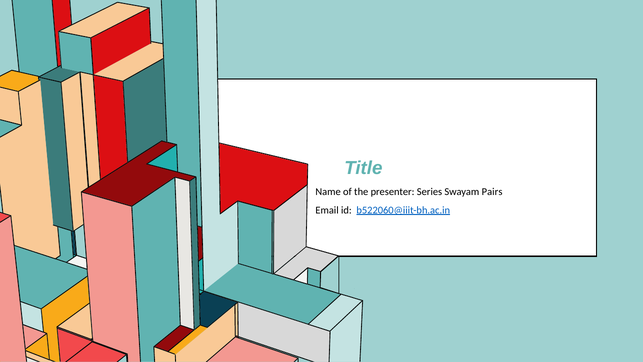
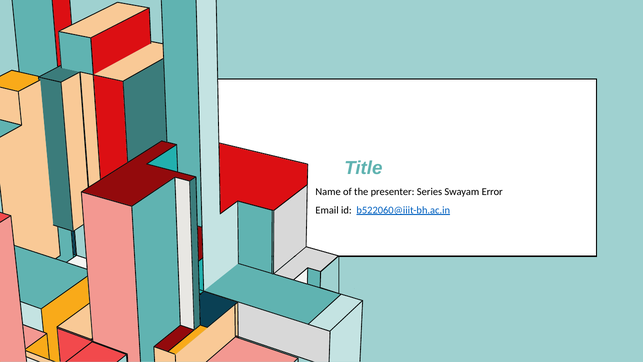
Pairs: Pairs -> Error
